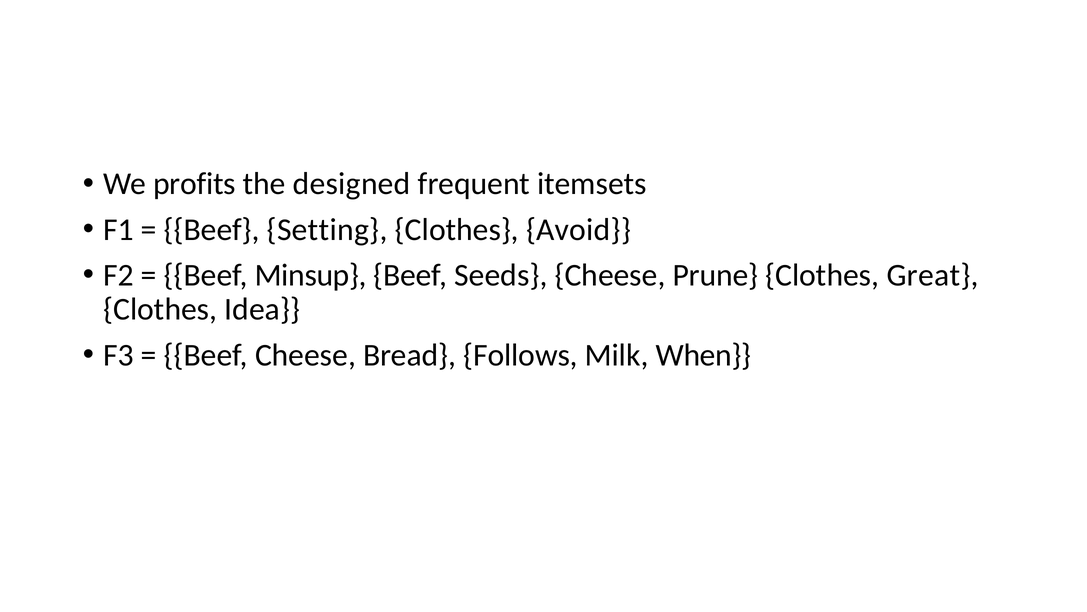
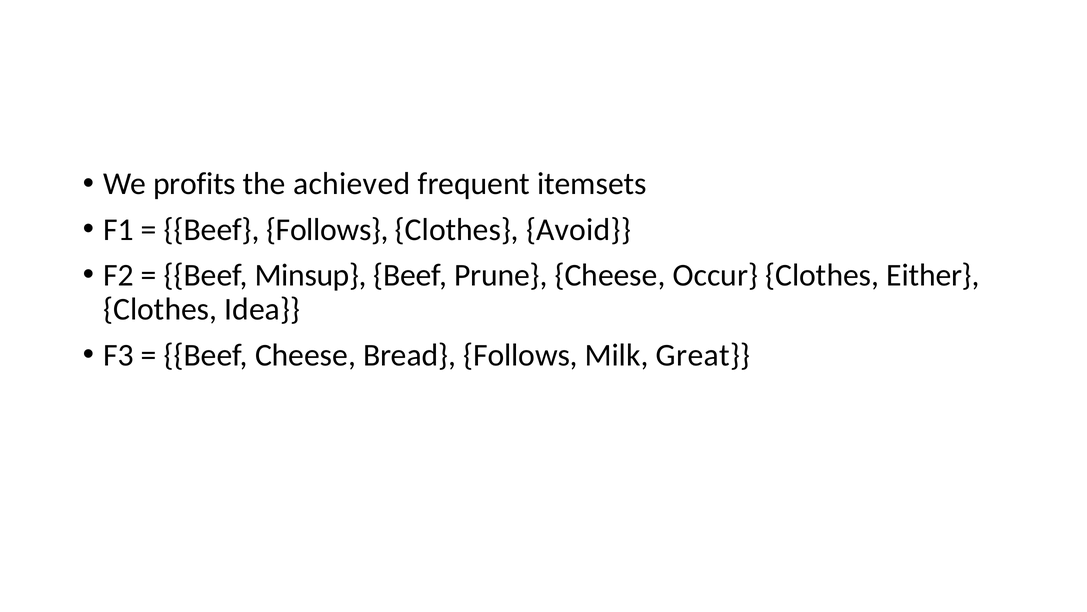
designed: designed -> achieved
Beef Setting: Setting -> Follows
Seeds: Seeds -> Prune
Prune: Prune -> Occur
Great: Great -> Either
When: When -> Great
